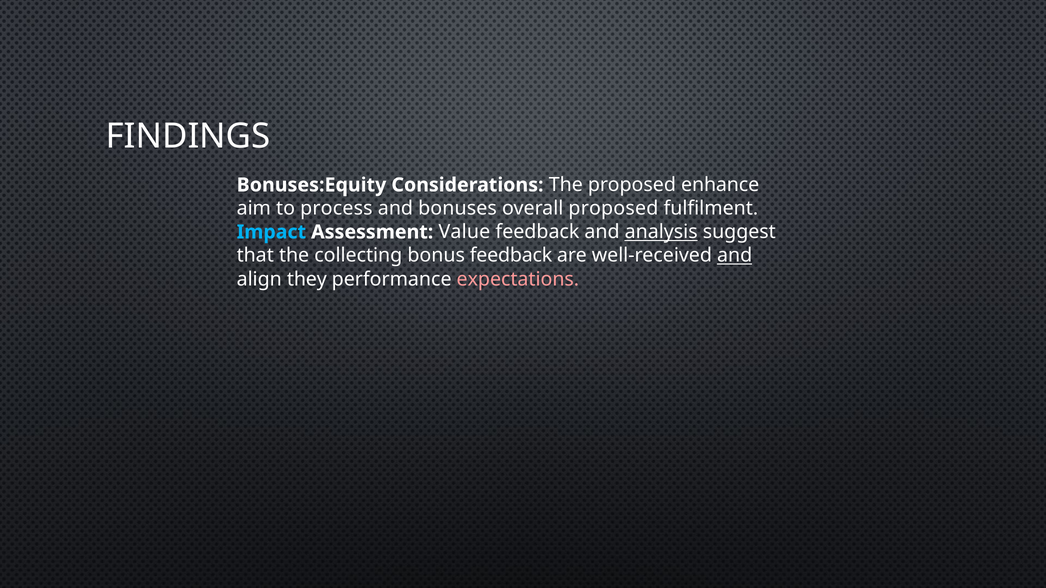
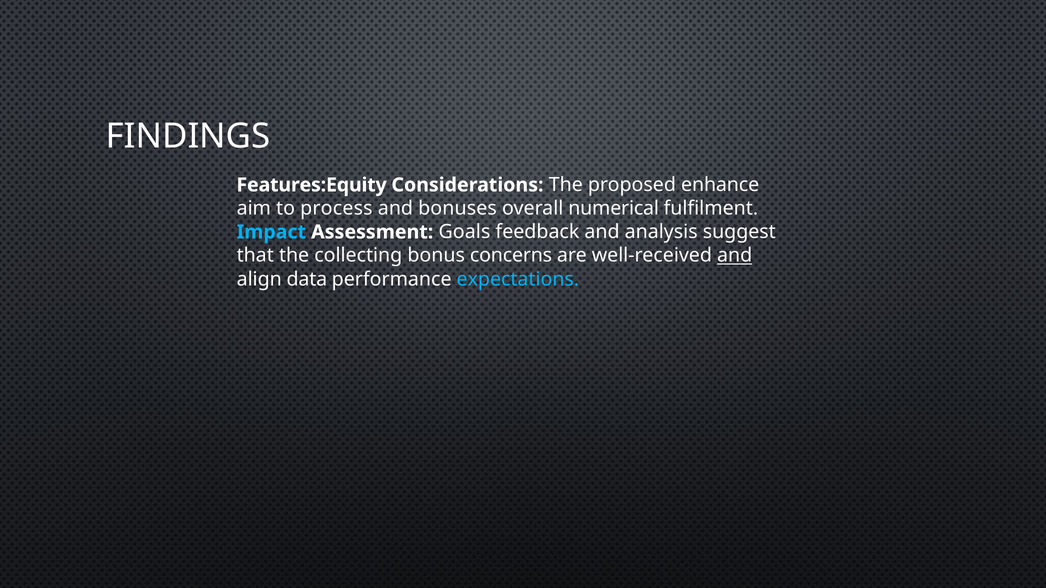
Bonuses:Equity: Bonuses:Equity -> Features:Equity
overall proposed: proposed -> numerical
Value: Value -> Goals
analysis underline: present -> none
bonus feedback: feedback -> concerns
they: they -> data
expectations colour: pink -> light blue
